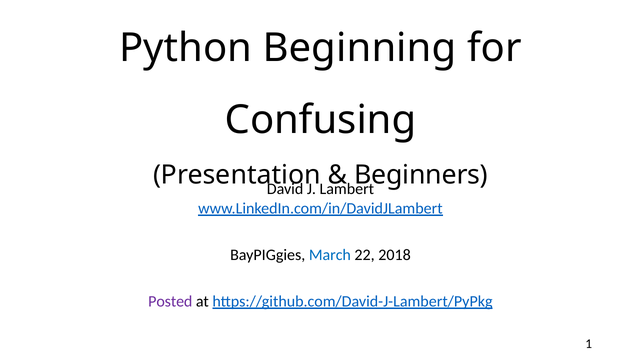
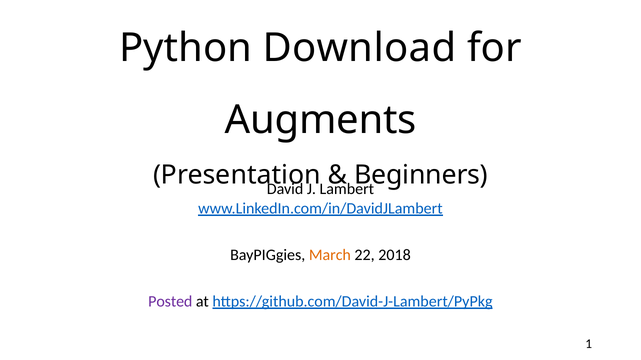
Beginning: Beginning -> Download
Confusing: Confusing -> Augments
March colour: blue -> orange
